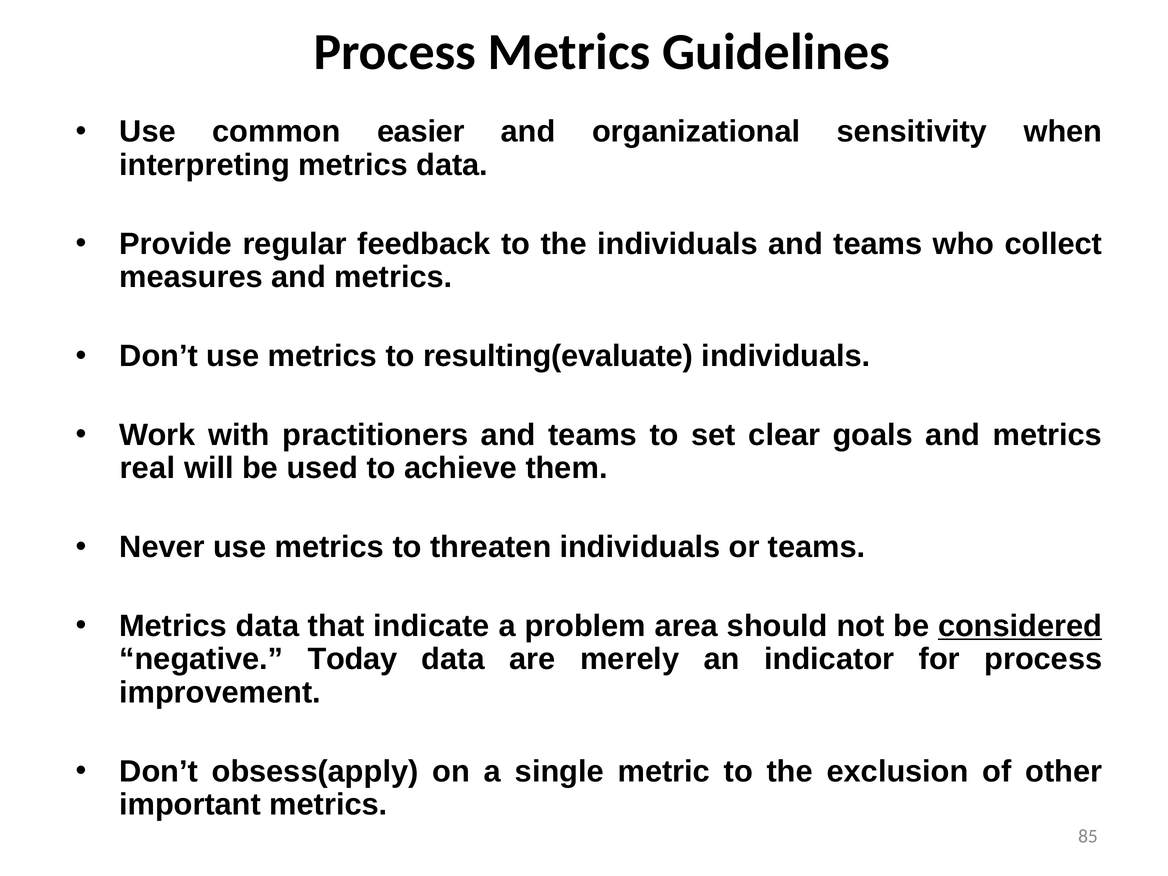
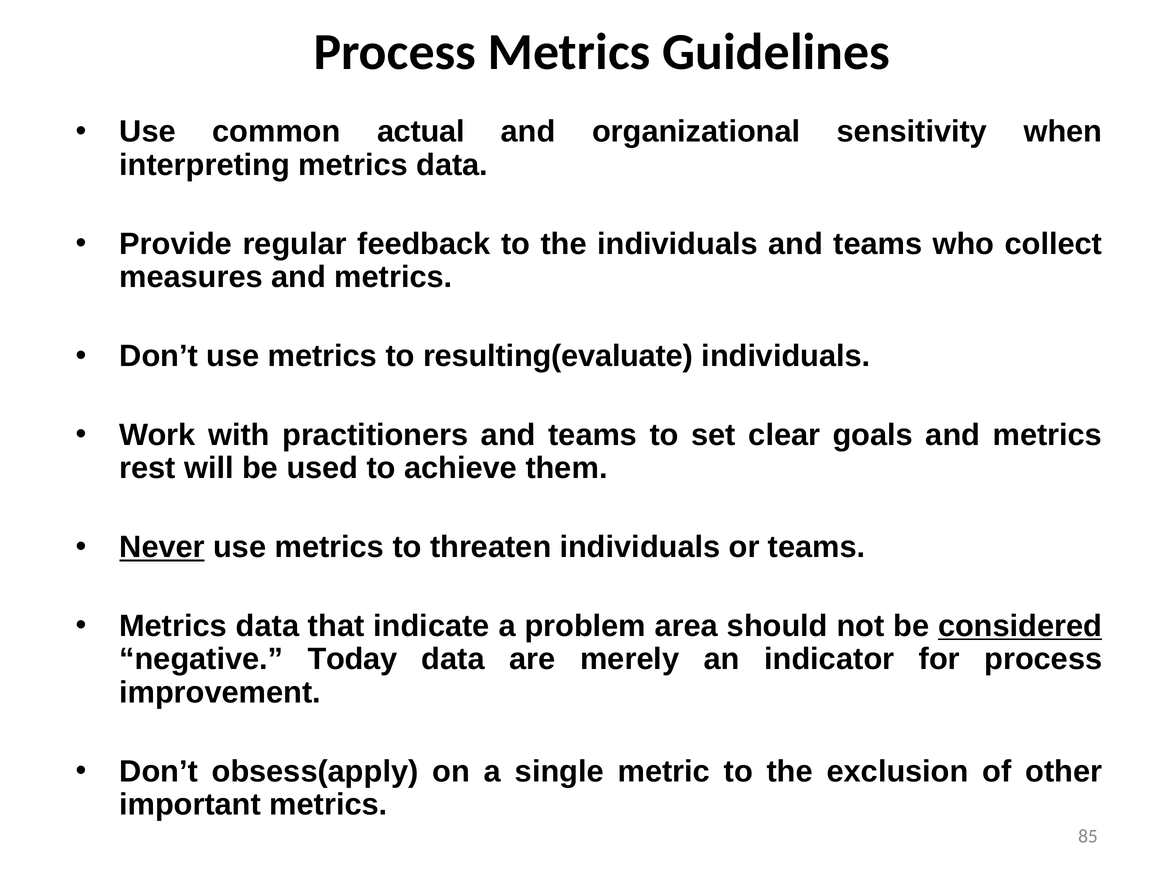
easier: easier -> actual
real: real -> rest
Never underline: none -> present
